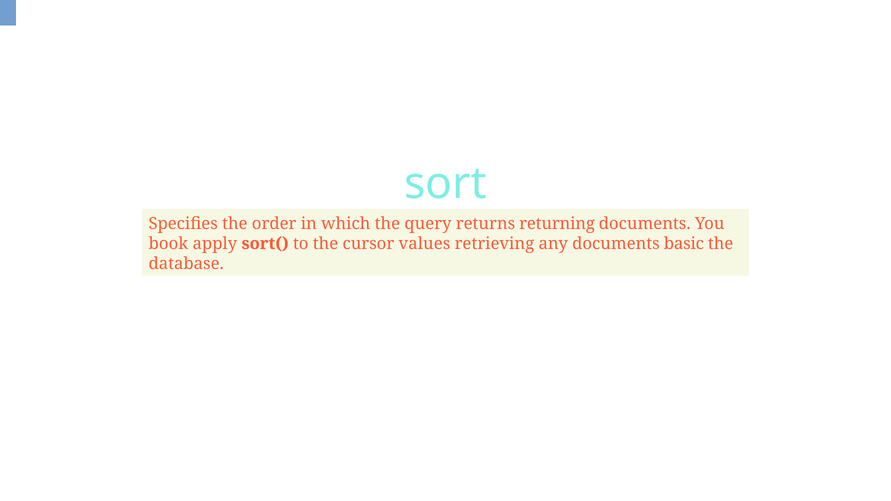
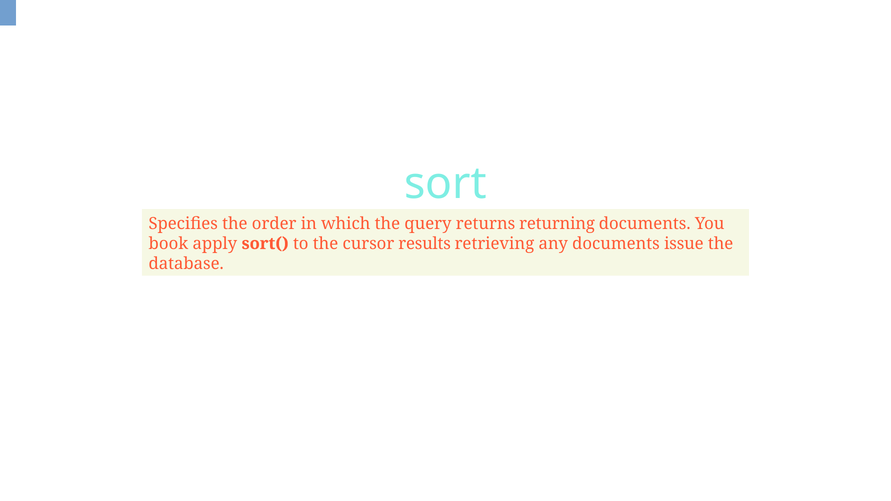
values: values -> results
basic: basic -> issue
